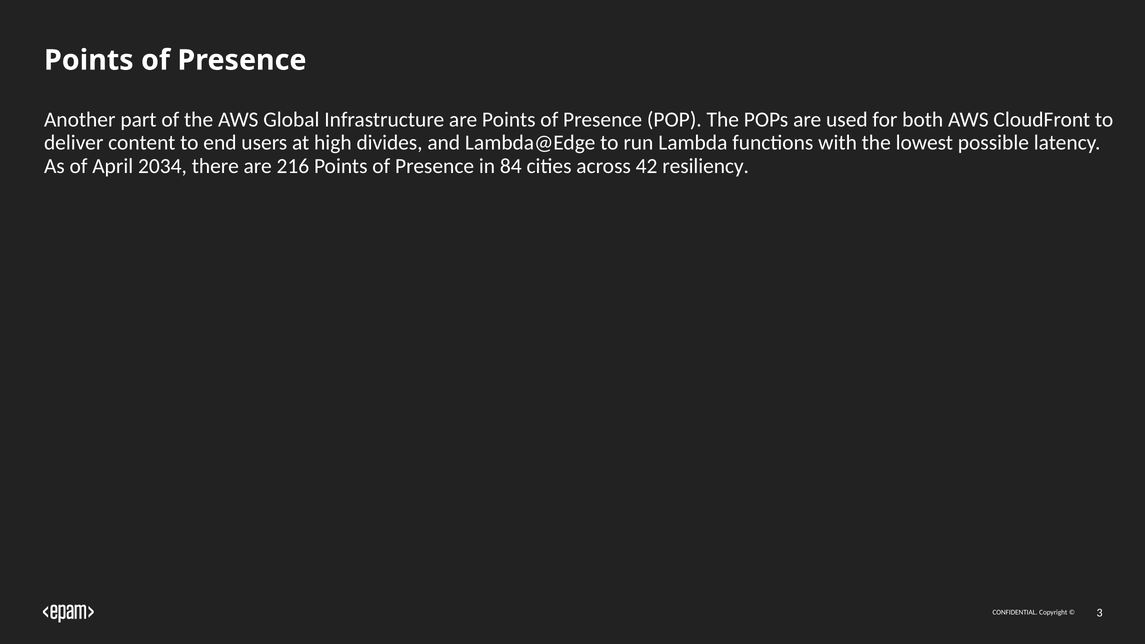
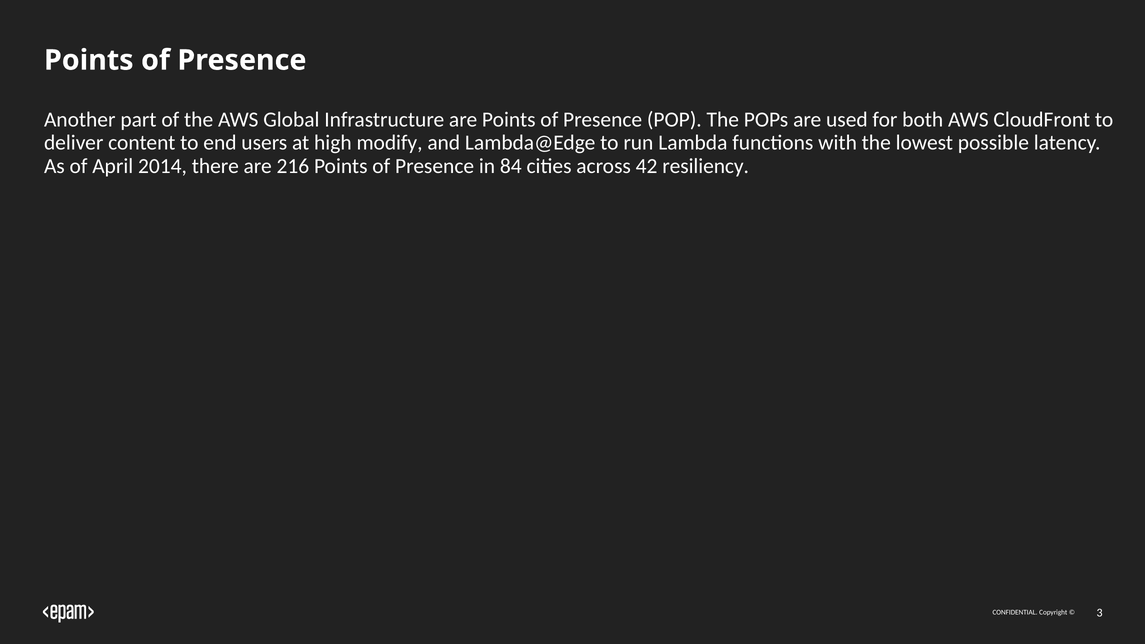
divides: divides -> modify
2034: 2034 -> 2014
